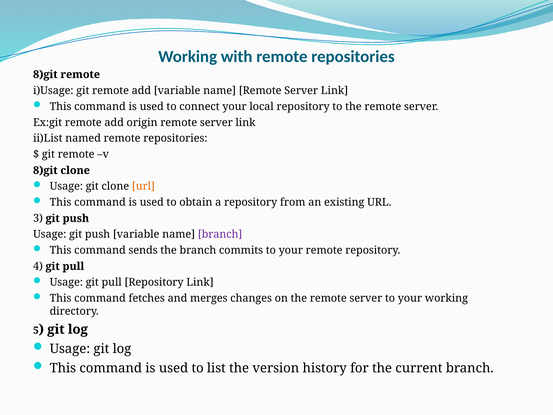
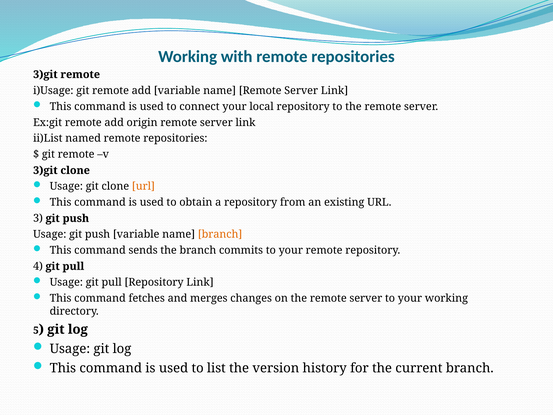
8)git at (45, 74): 8)git -> 3)git
8)git at (45, 170): 8)git -> 3)git
branch at (220, 234) colour: purple -> orange
